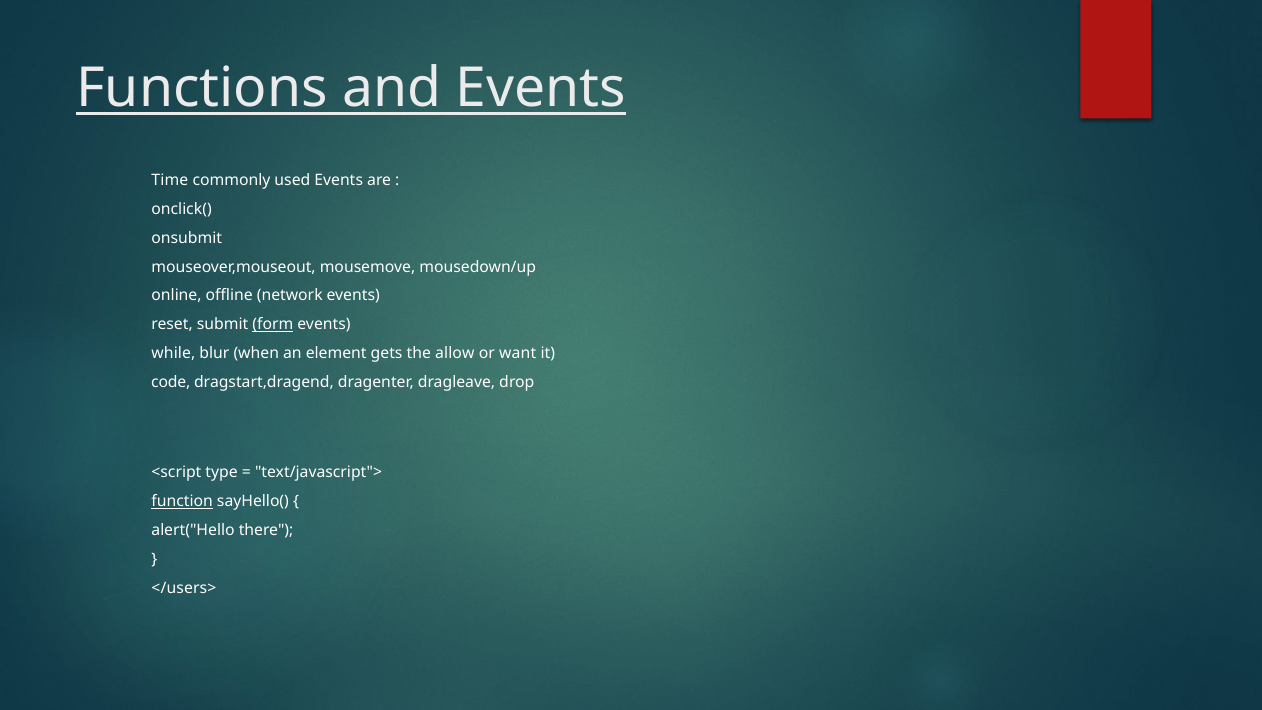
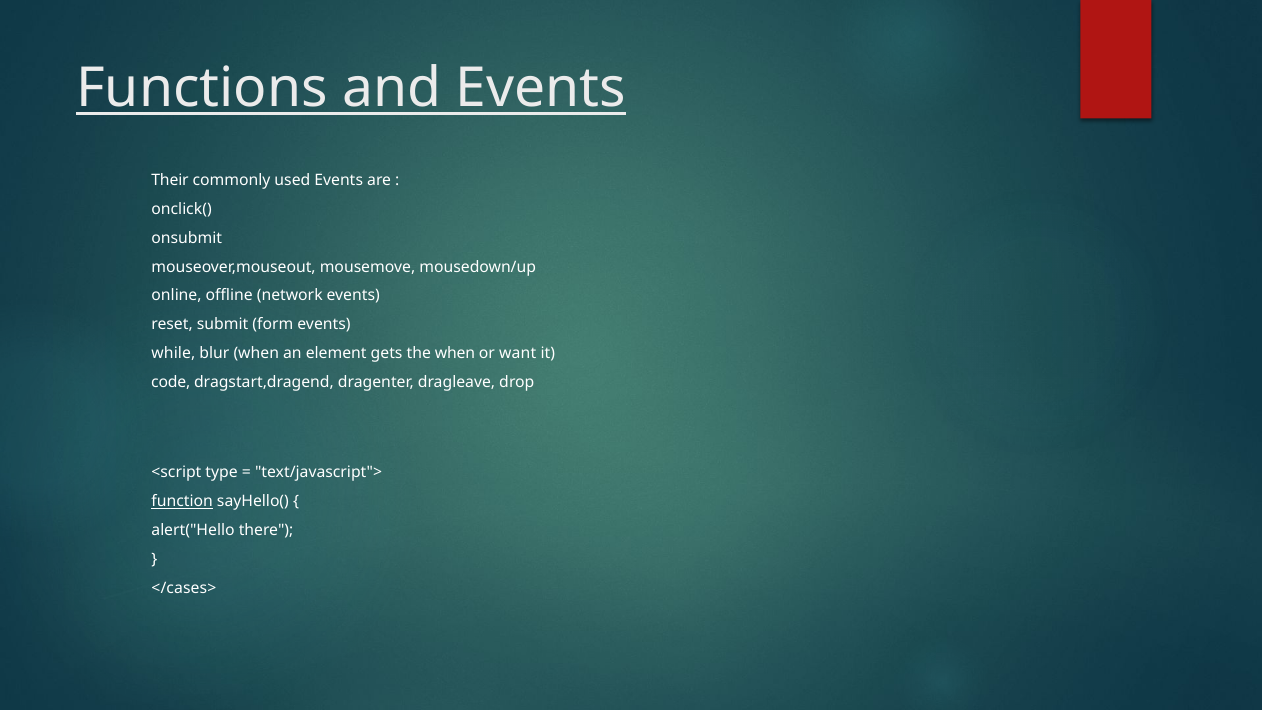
Time: Time -> Their
form underline: present -> none
the allow: allow -> when
</users>: </users> -> </cases>
